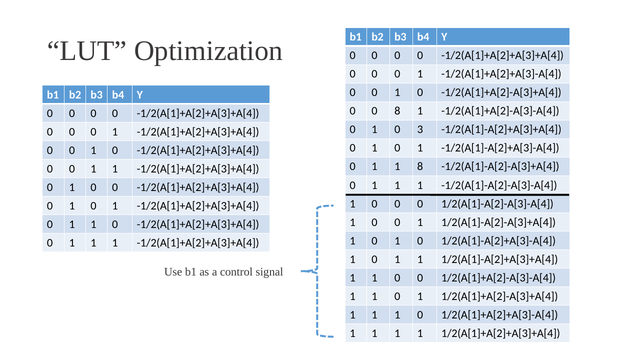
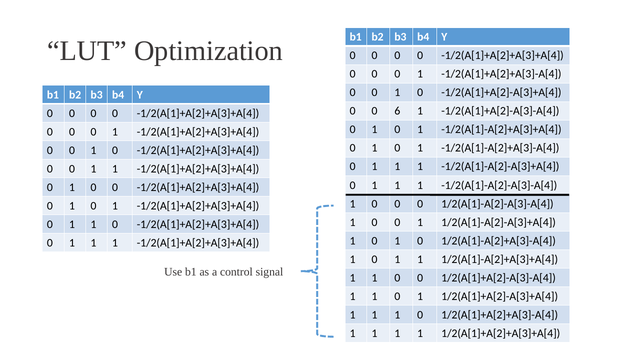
0 8: 8 -> 6
3 at (420, 130): 3 -> 1
8 at (420, 167): 8 -> 1
